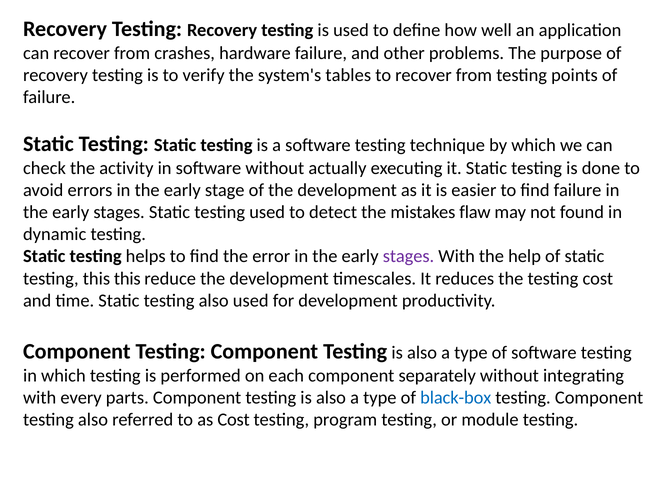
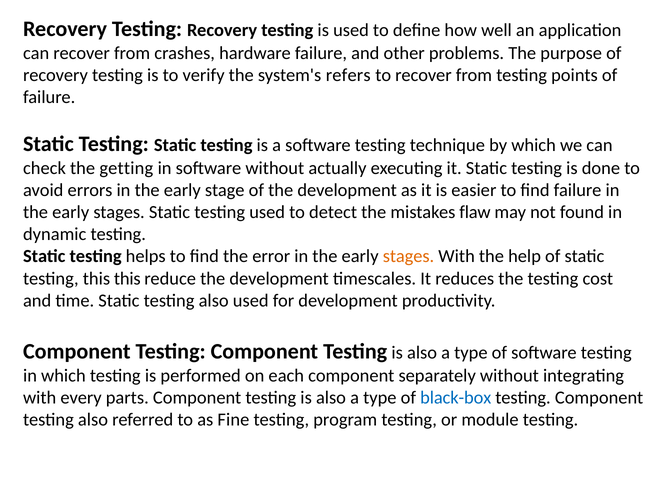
tables: tables -> refers
activity: activity -> getting
stages at (408, 257) colour: purple -> orange
as Cost: Cost -> Fine
